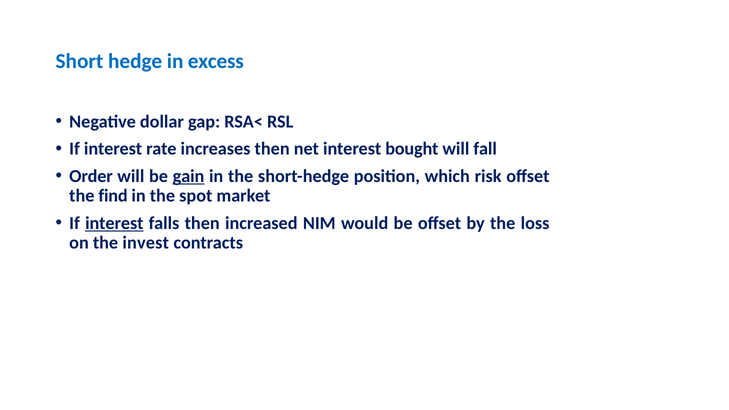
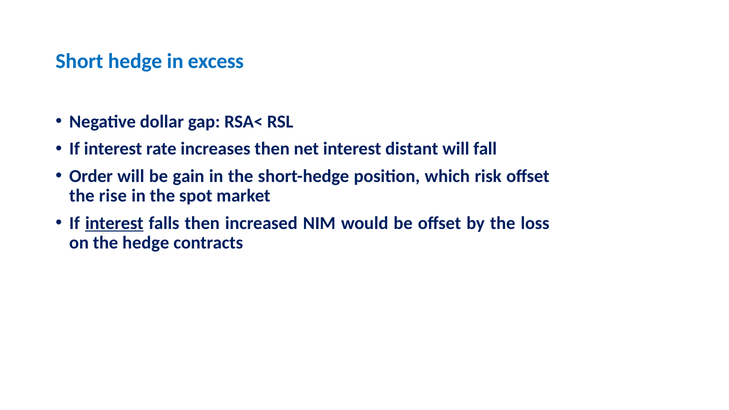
bought: bought -> distant
gain underline: present -> none
find: find -> rise
the invest: invest -> hedge
